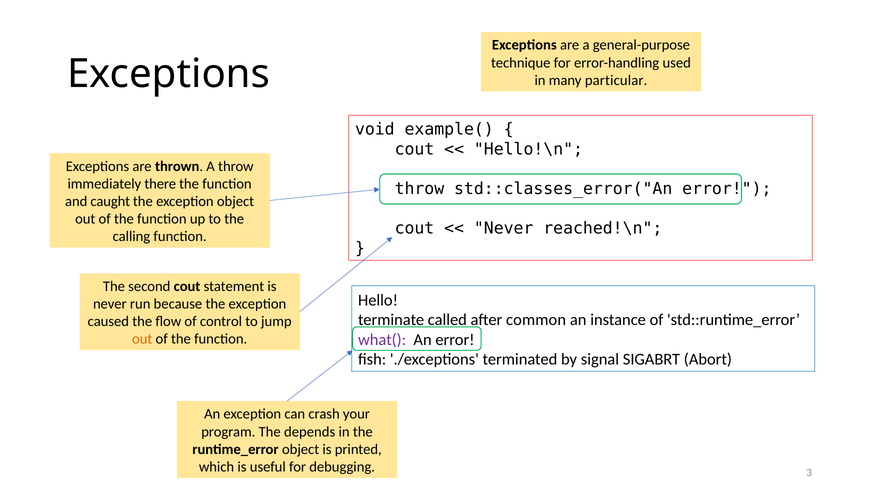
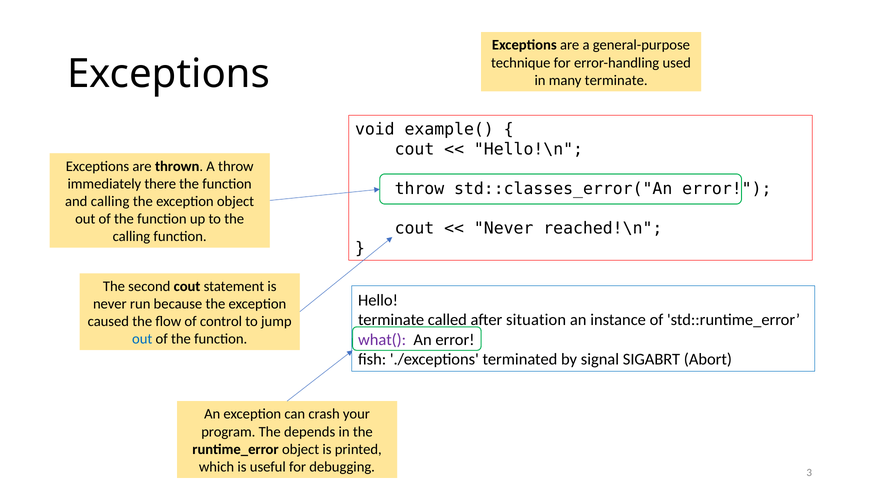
many particular: particular -> terminate
and caught: caught -> calling
common: common -> situation
out at (142, 339) colour: orange -> blue
